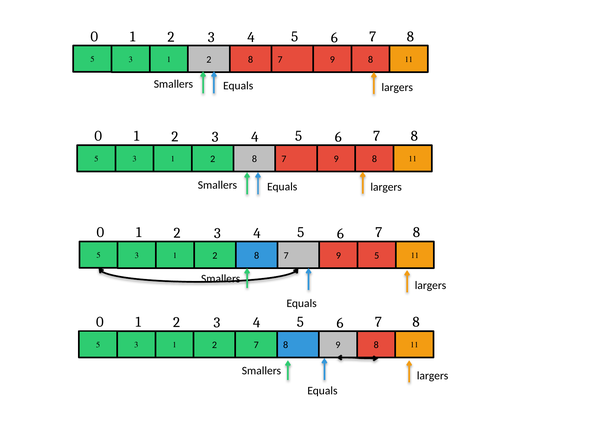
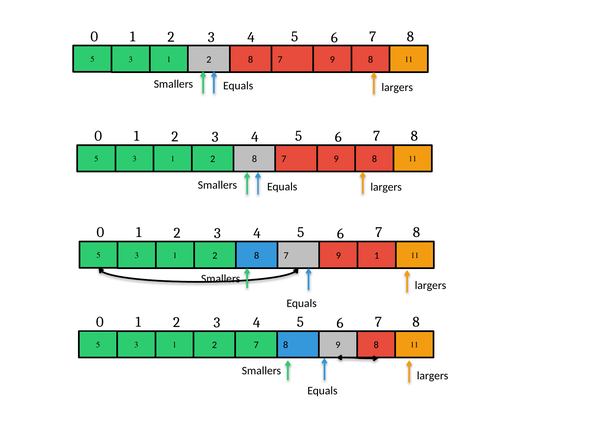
2 5: 5 -> 1
